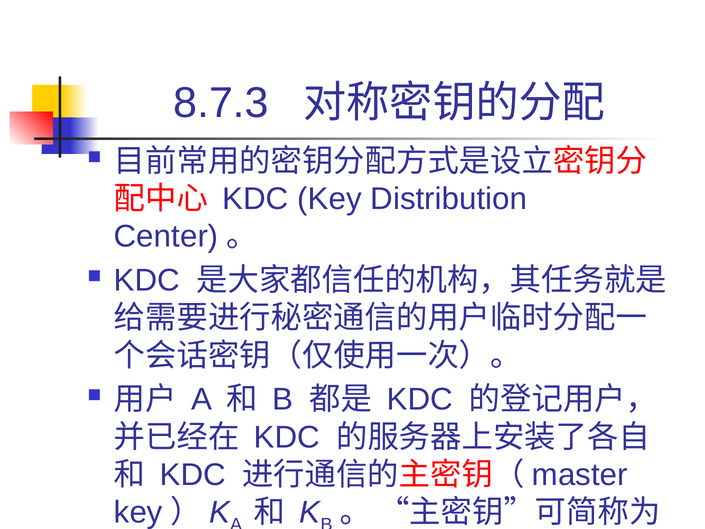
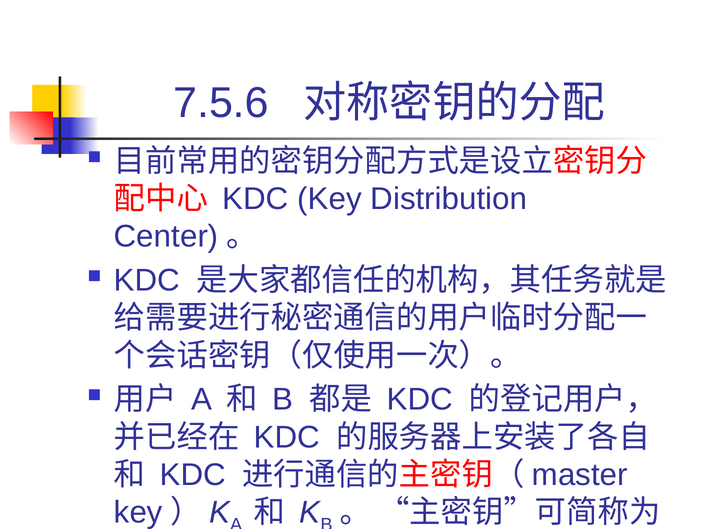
8.7.3: 8.7.3 -> 7.5.6
